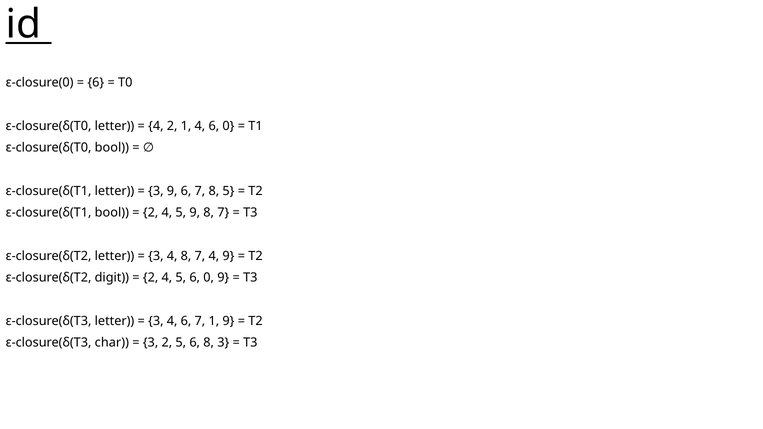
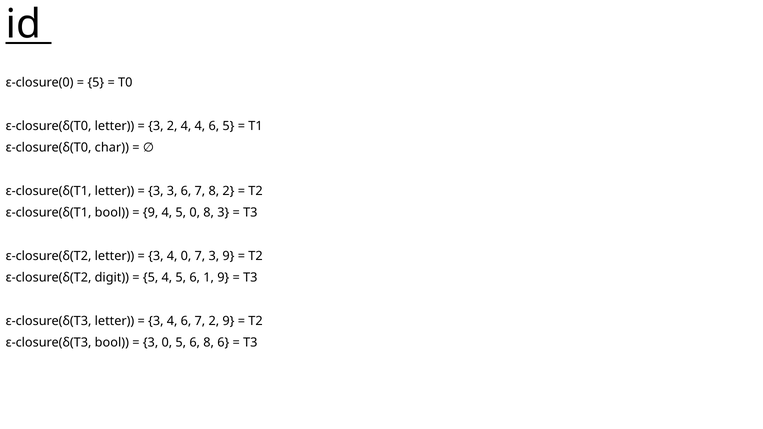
6 at (96, 83): 6 -> 5
4 at (156, 126): 4 -> 3
2 1: 1 -> 4
4 6 0: 0 -> 5
ε-closure(δ(T0 bool: bool -> char
3 9: 9 -> 3
8 5: 5 -> 2
2 at (151, 213): 2 -> 9
5 9: 9 -> 0
7 at (223, 213): 7 -> 3
4 8: 8 -> 0
7 4: 4 -> 3
2 at (151, 278): 2 -> 5
5 6 0: 0 -> 1
7 1: 1 -> 2
ε-closure(δ(T3 char: char -> bool
3 2: 2 -> 0
8 3: 3 -> 6
